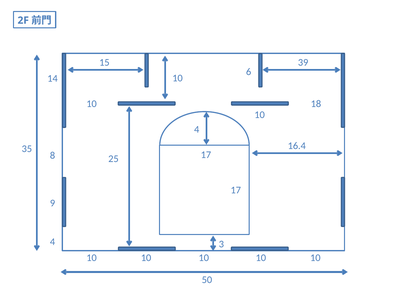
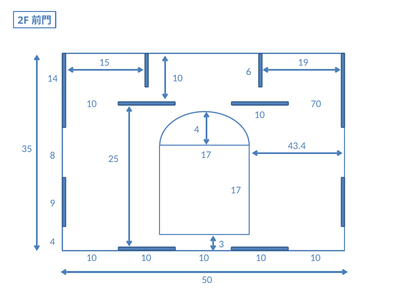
39: 39 -> 19
18: 18 -> 70
16.4: 16.4 -> 43.4
